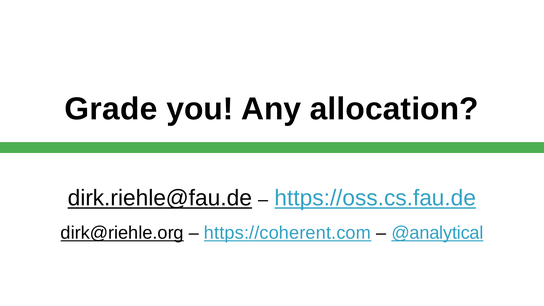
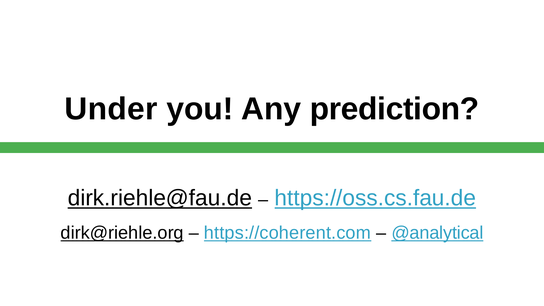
Grade: Grade -> Under
allocation: allocation -> prediction
